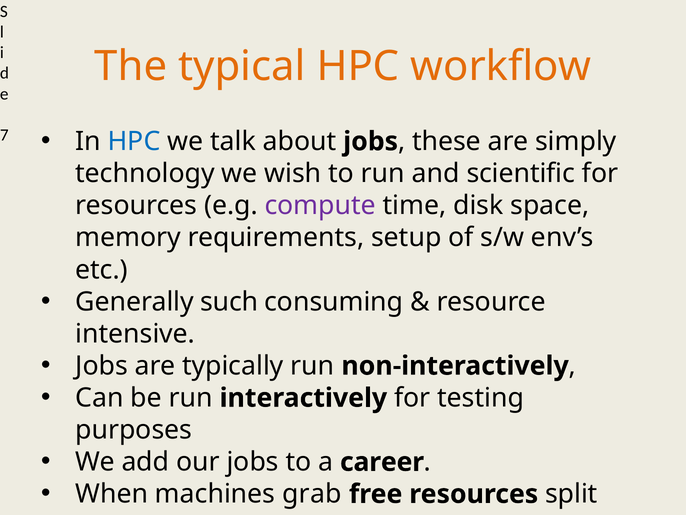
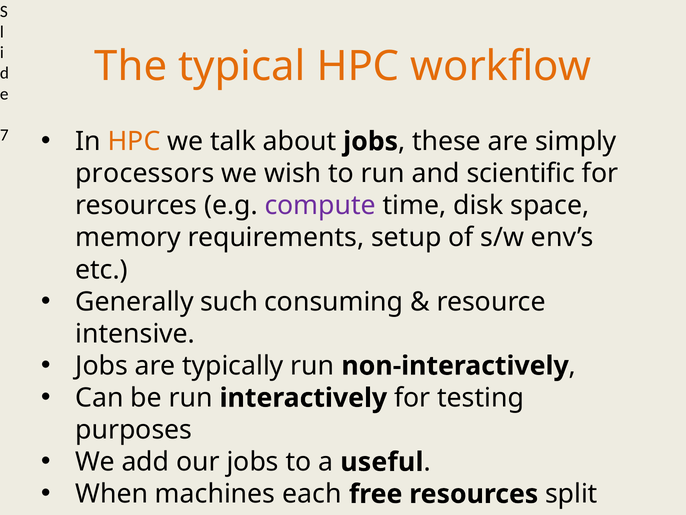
HPC at (134, 141) colour: blue -> orange
technology: technology -> processors
career: career -> useful
grab: grab -> each
